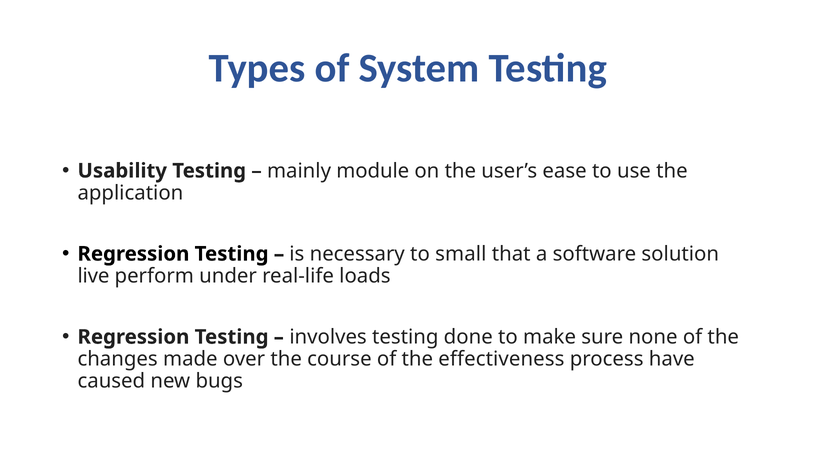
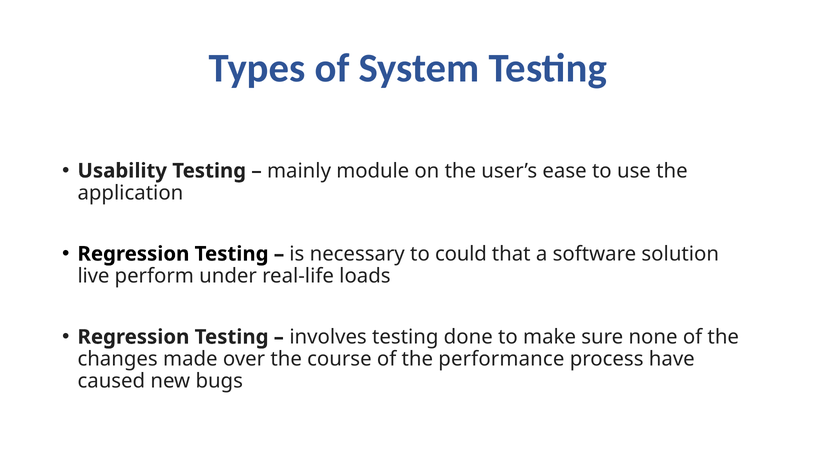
small: small -> could
effectiveness: effectiveness -> performance
